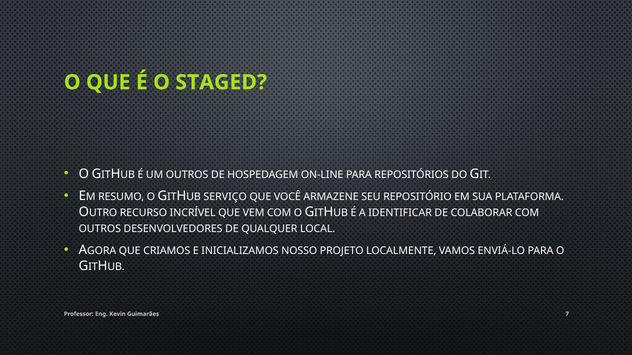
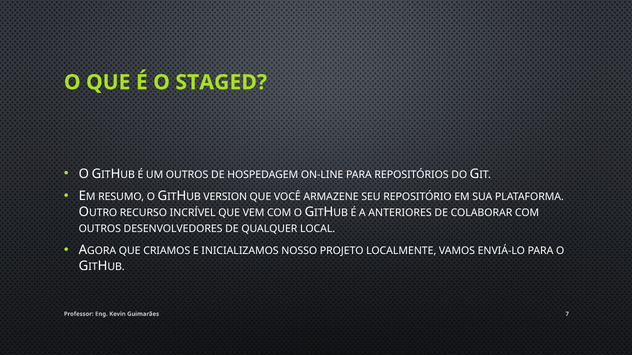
SERVIÇO: SERVIÇO -> VERSION
IDENTIFICAR: IDENTIFICAR -> ANTERIORES
